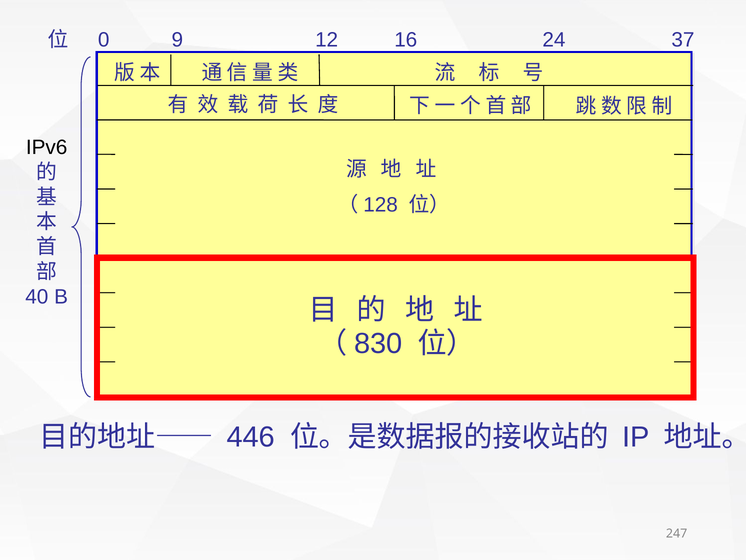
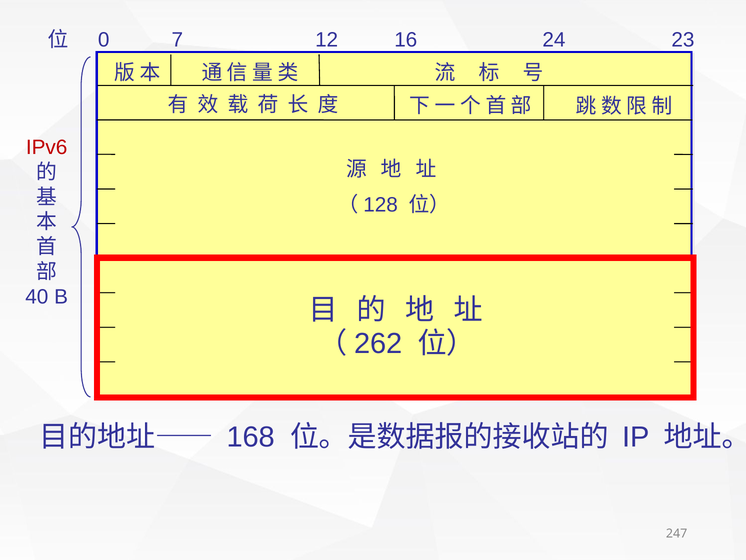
9: 9 -> 7
37: 37 -> 23
IPv6 colour: black -> red
830: 830 -> 262
446: 446 -> 168
